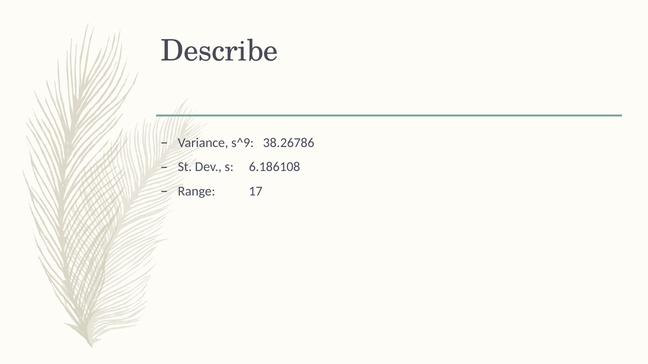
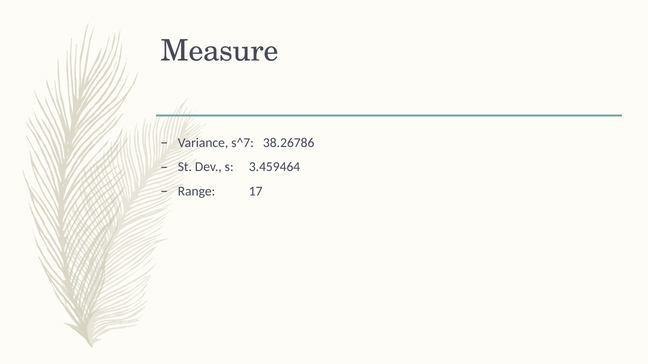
Describe: Describe -> Measure
s^9: s^9 -> s^7
6.186108: 6.186108 -> 3.459464
